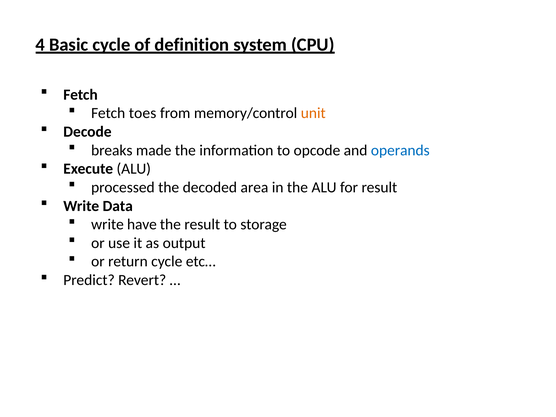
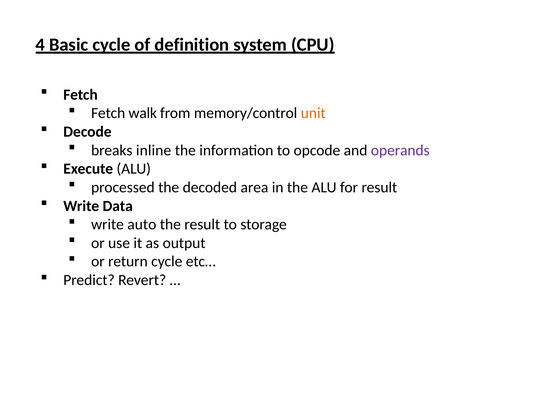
toes: toes -> walk
made: made -> inline
operands colour: blue -> purple
have: have -> auto
